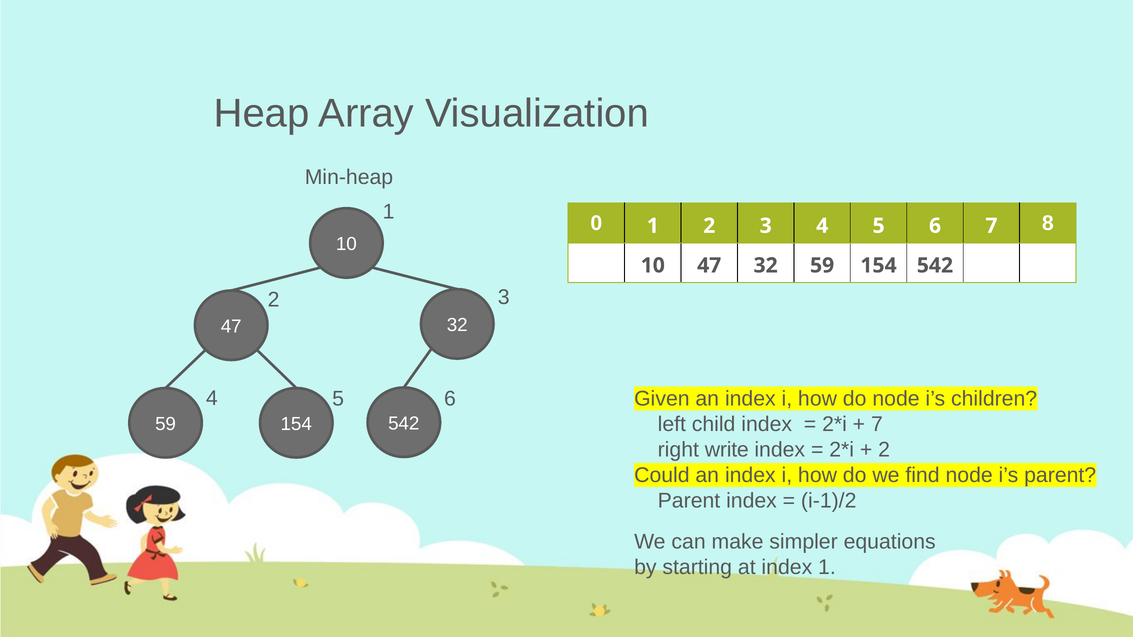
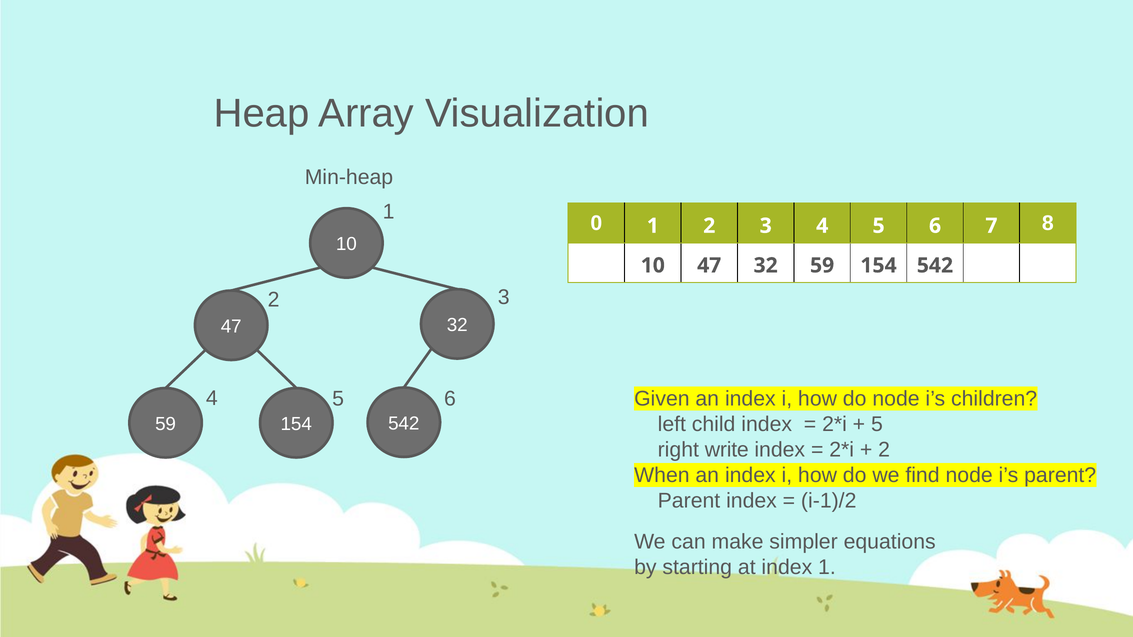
7 at (877, 424): 7 -> 5
Could: Could -> When
